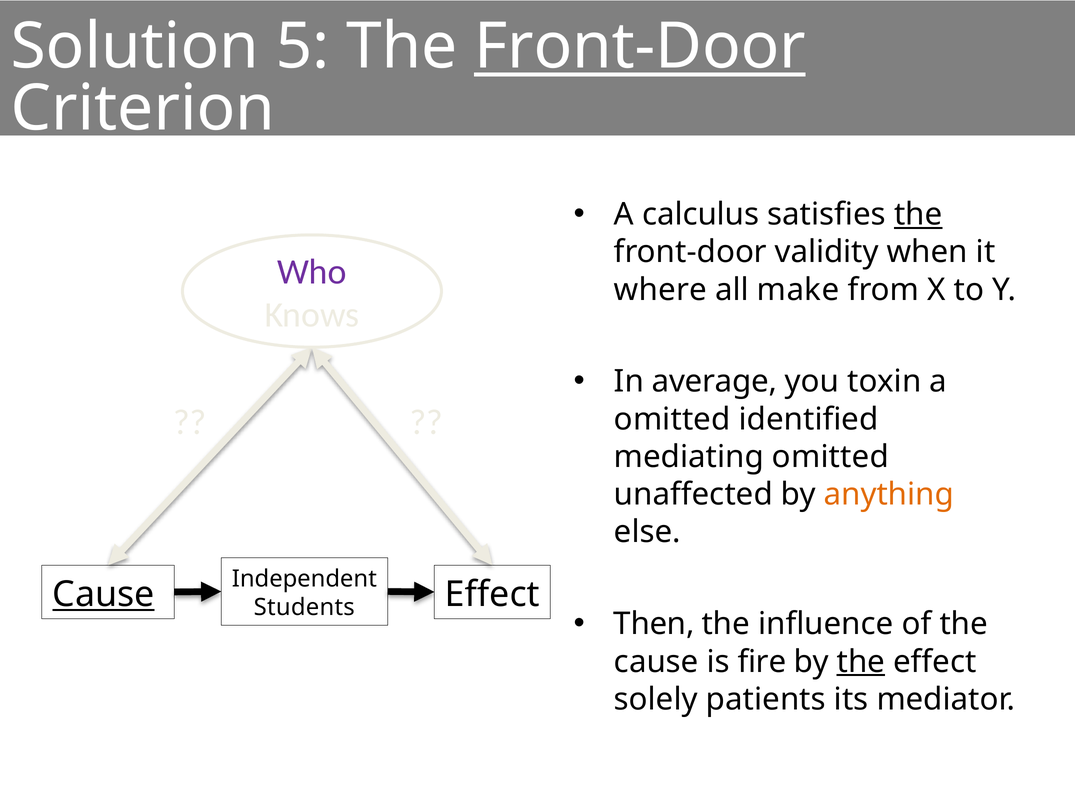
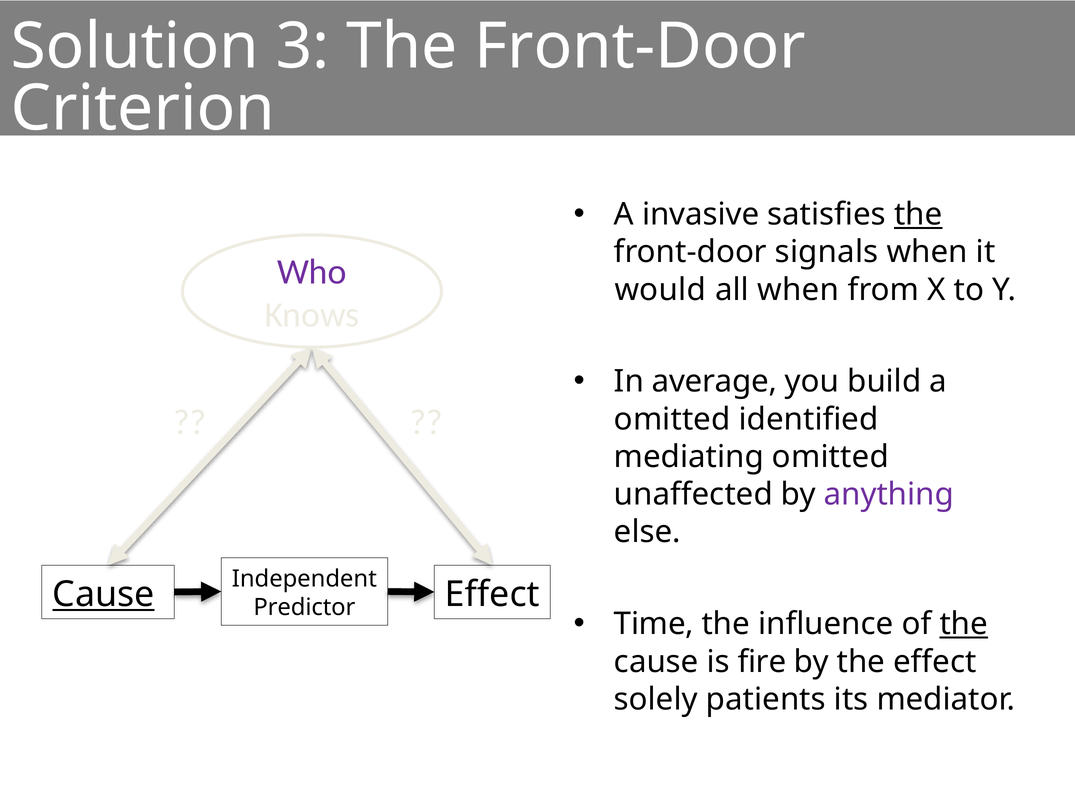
5: 5 -> 3
Front-Door at (640, 47) underline: present -> none
calculus: calculus -> invasive
validity: validity -> signals
where: where -> would
all make: make -> when
toxin: toxin -> build
anything colour: orange -> purple
Students: Students -> Predictor
Then: Then -> Time
the at (964, 624) underline: none -> present
the at (861, 662) underline: present -> none
